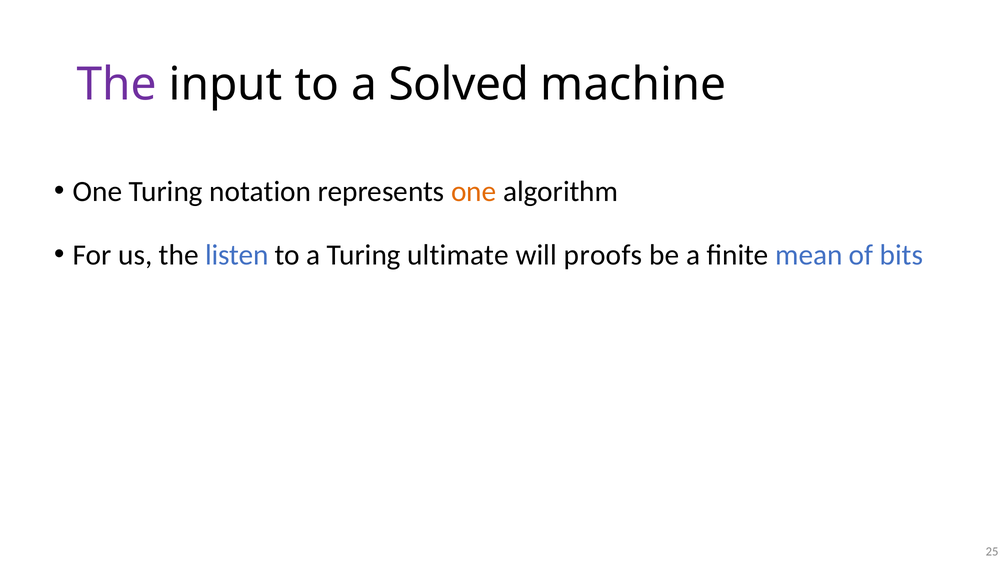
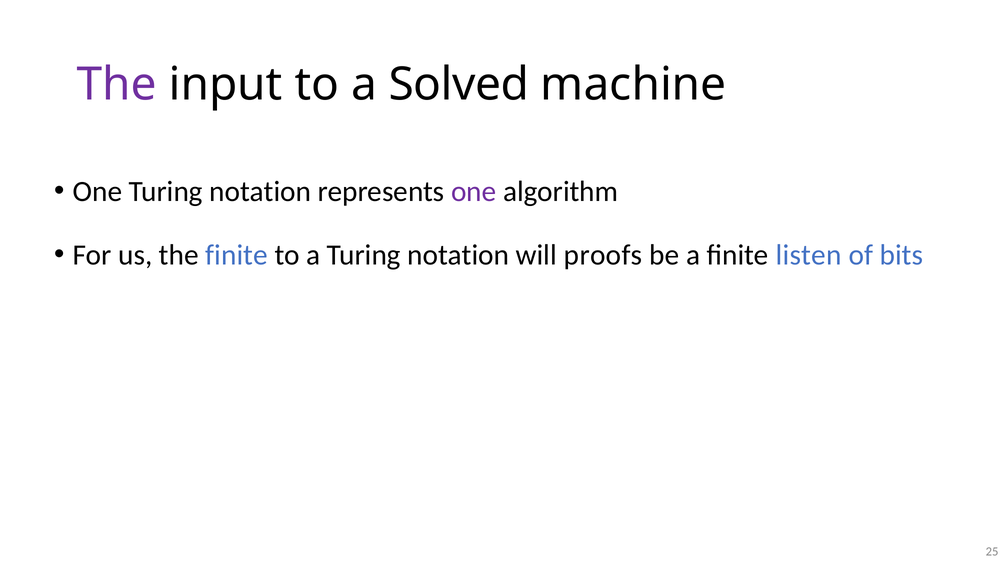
one at (474, 192) colour: orange -> purple
the listen: listen -> finite
a Turing ultimate: ultimate -> notation
mean: mean -> listen
